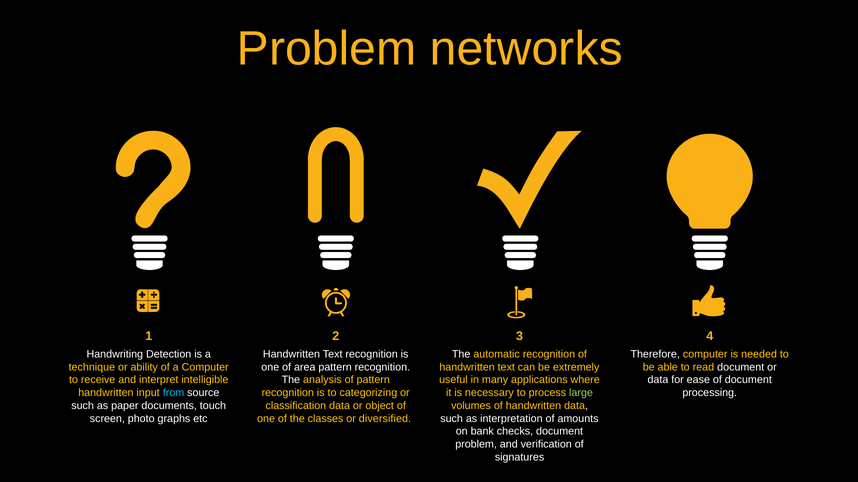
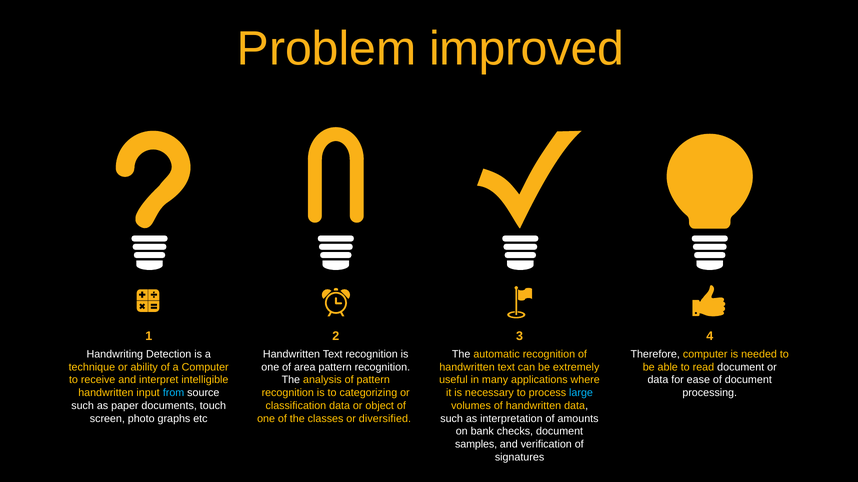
networks: networks -> improved
large colour: light green -> light blue
problem at (476, 445): problem -> samples
